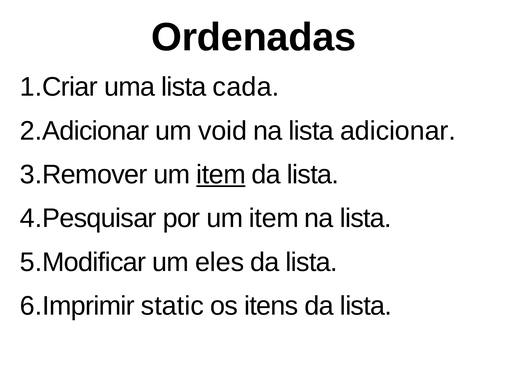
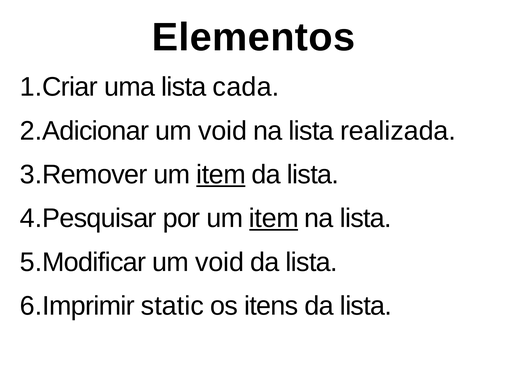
Ordenadas: Ordenadas -> Elementos
adicionar: adicionar -> realizada
item at (274, 218) underline: none -> present
eles at (220, 262): eles -> void
